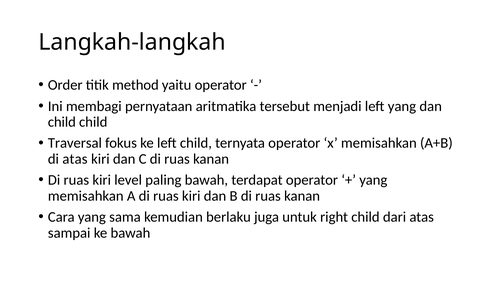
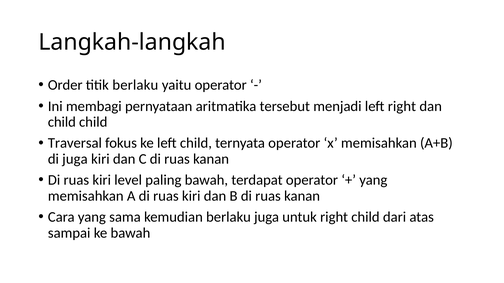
titik method: method -> berlaku
left yang: yang -> right
di atas: atas -> juga
